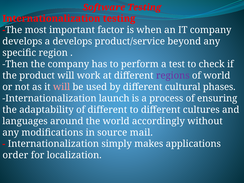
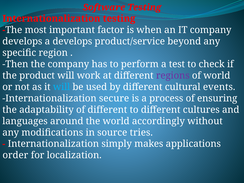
will at (62, 87) colour: pink -> light blue
phases: phases -> events
launch: launch -> secure
mail: mail -> tries
